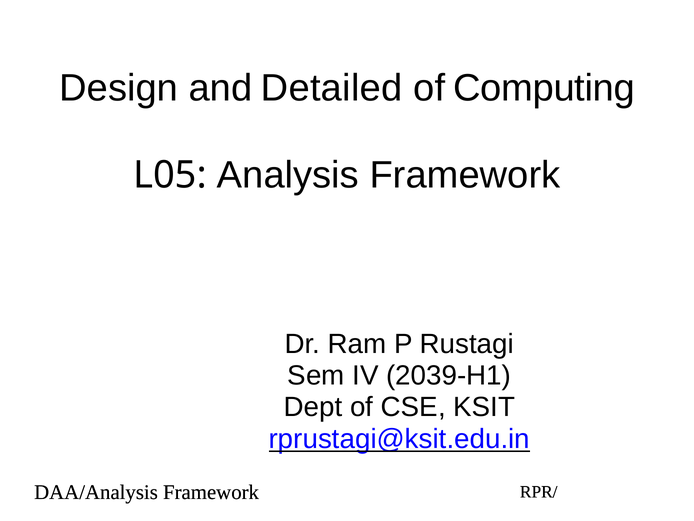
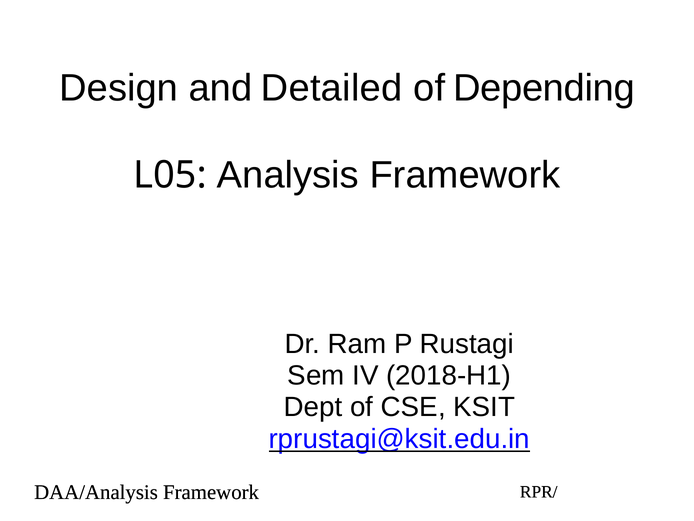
Computing: Computing -> Depending
2039-H1: 2039-H1 -> 2018-H1
